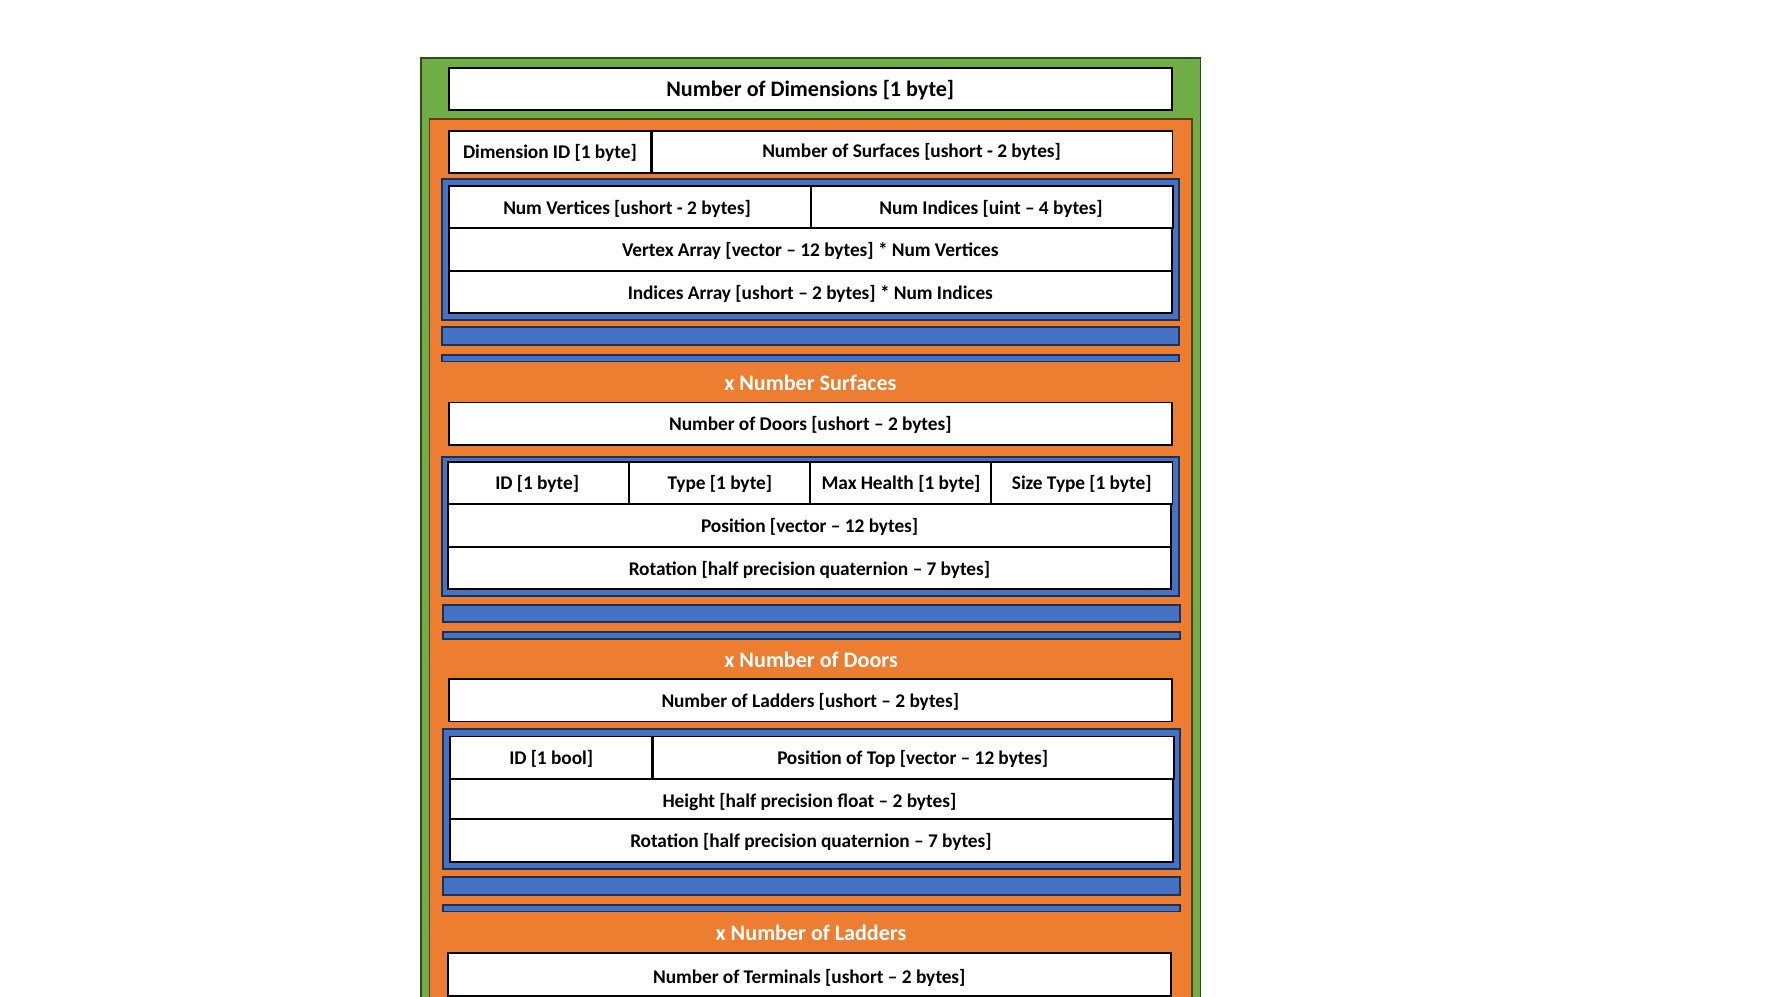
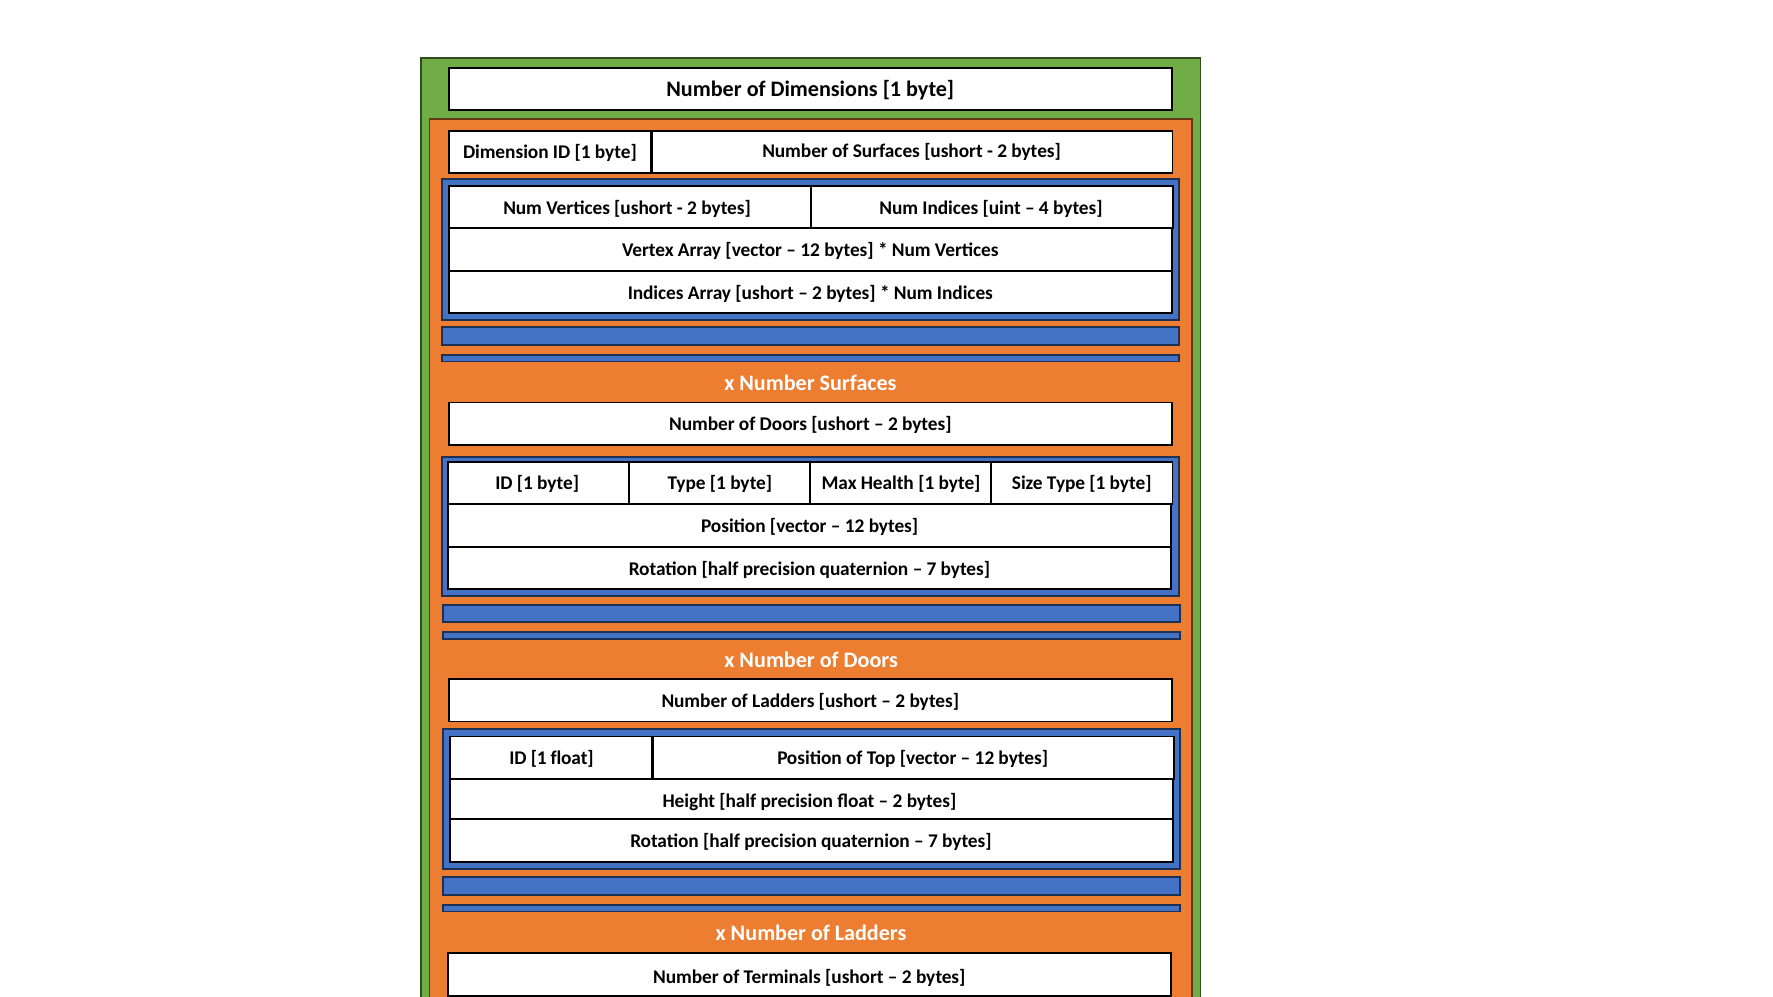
1 bool: bool -> float
